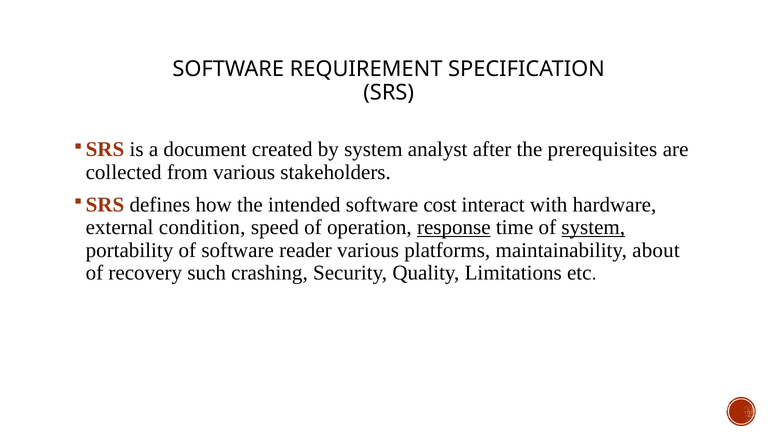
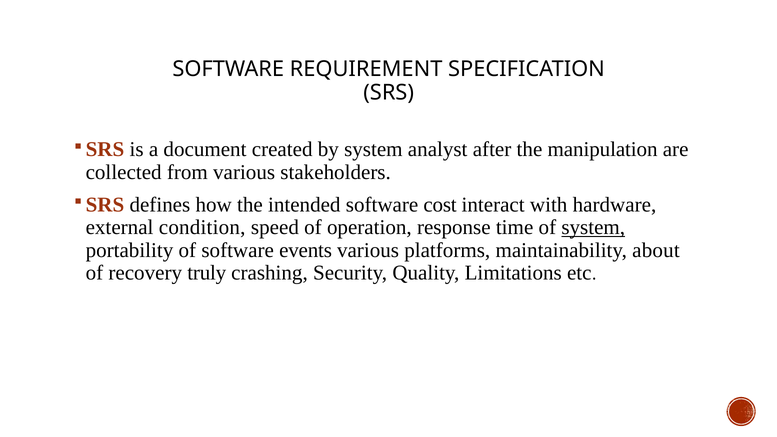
prerequisites: prerequisites -> manipulation
response underline: present -> none
reader: reader -> events
such: such -> truly
